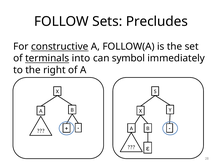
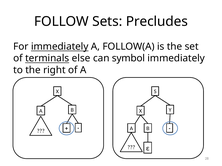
For constructive: constructive -> immediately
into: into -> else
